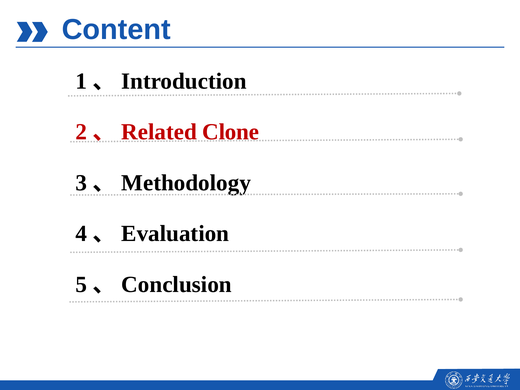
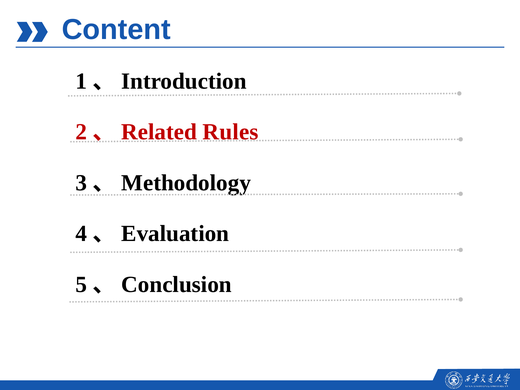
Clone: Clone -> Rules
